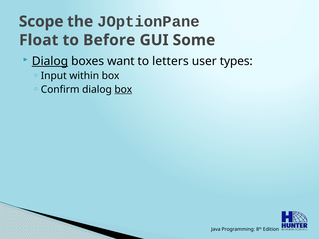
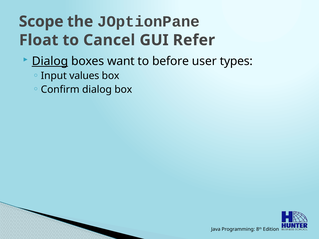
Before: Before -> Cancel
Some: Some -> Refer
letters: letters -> before
within: within -> values
box at (123, 90) underline: present -> none
